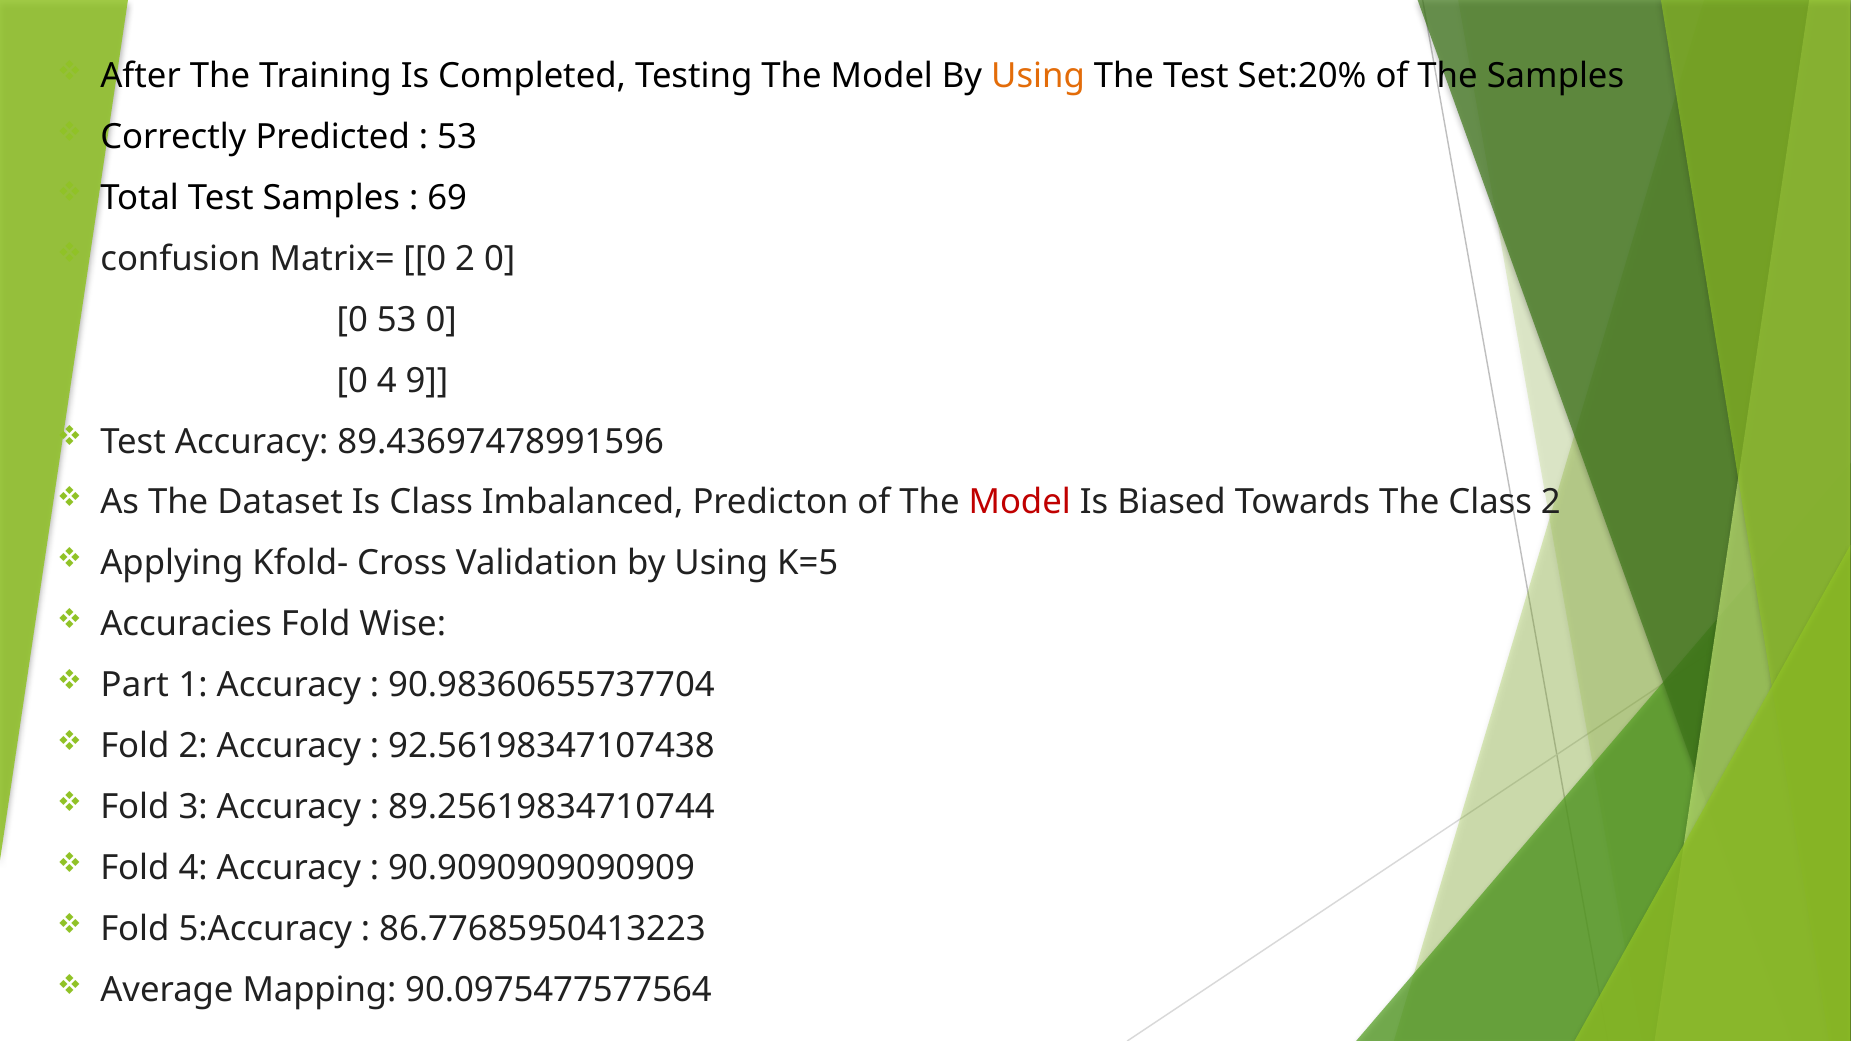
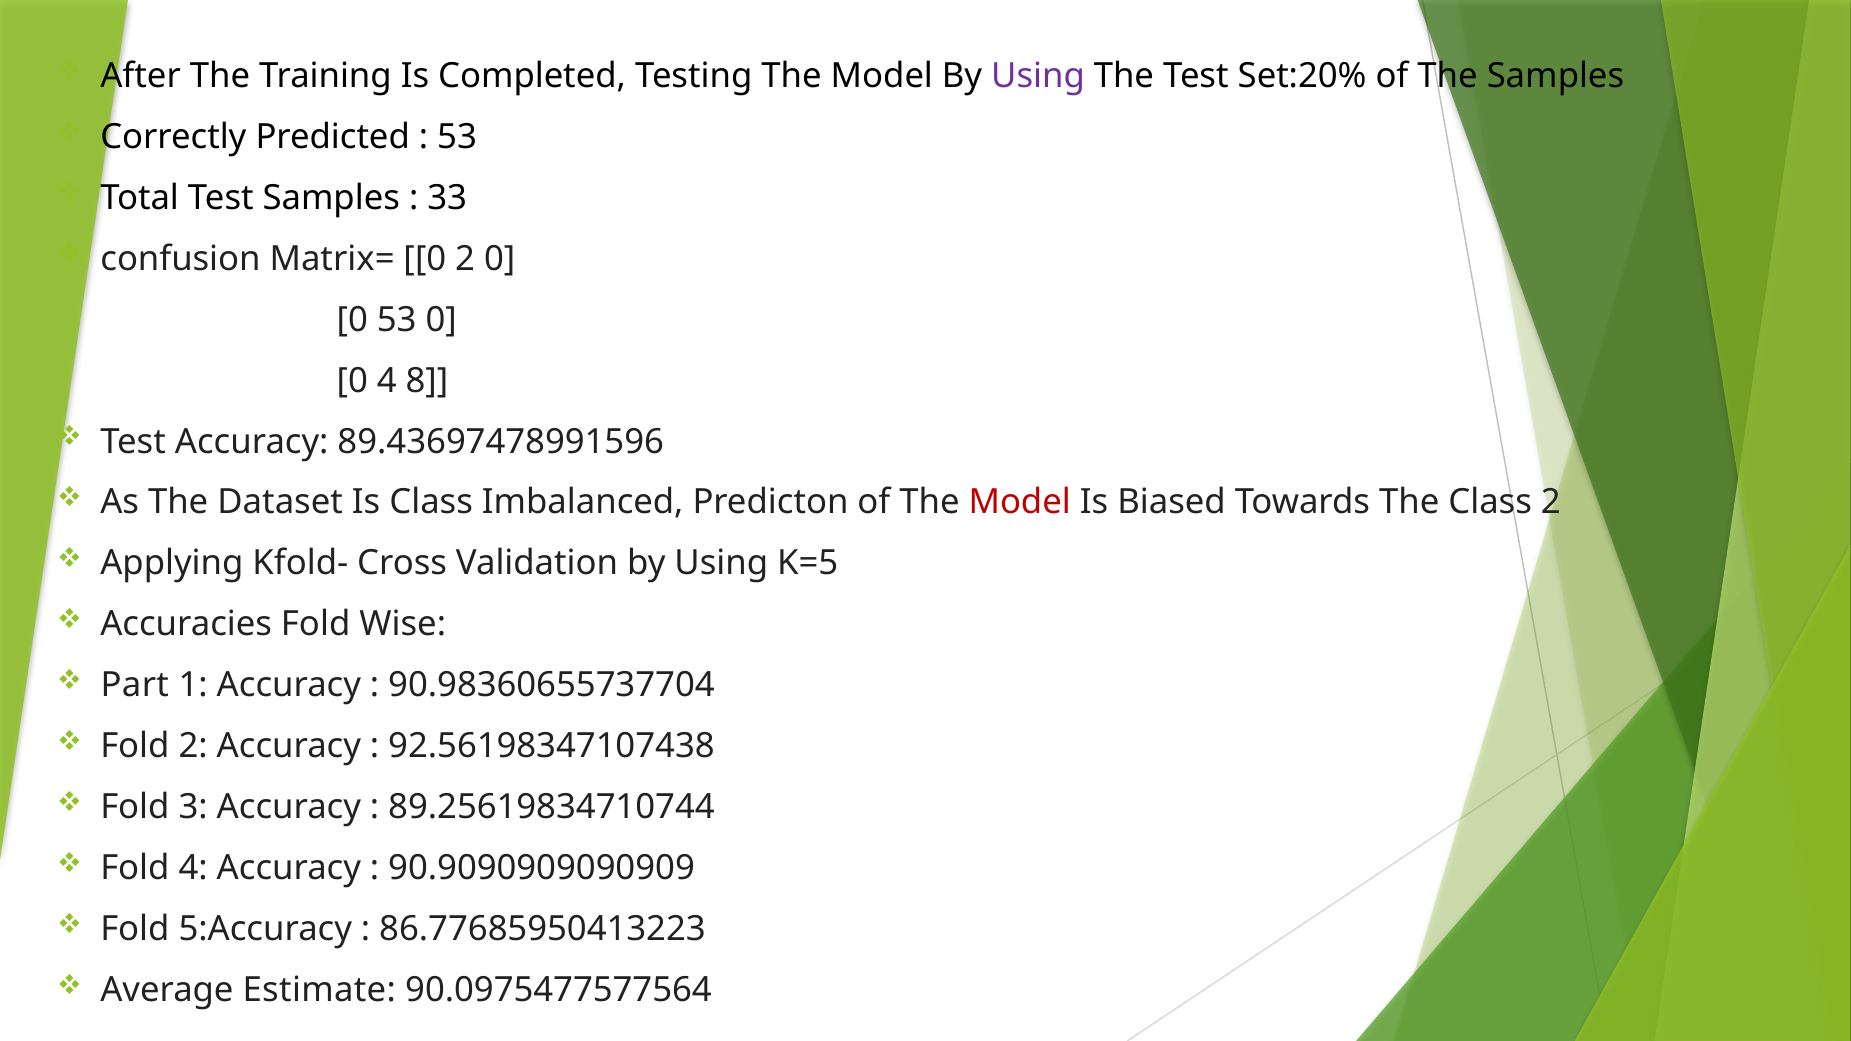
Using at (1038, 76) colour: orange -> purple
69: 69 -> 33
9: 9 -> 8
Mapping: Mapping -> Estimate
